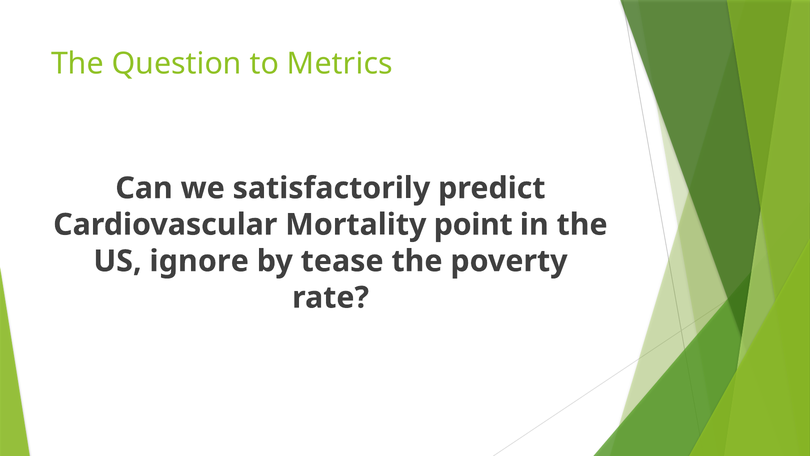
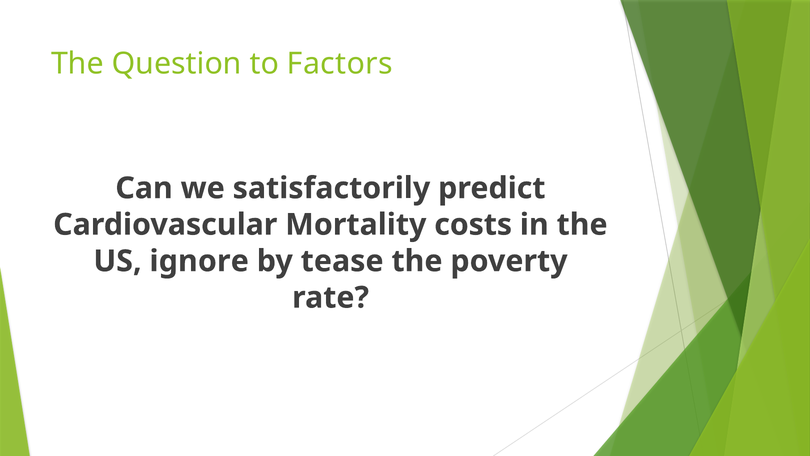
Metrics: Metrics -> Factors
point: point -> costs
